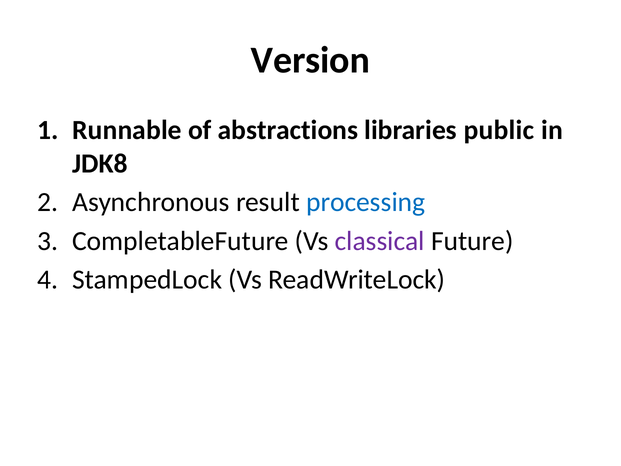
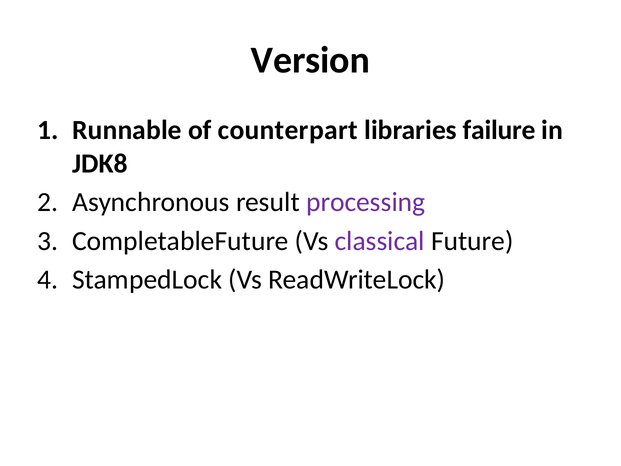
abstractions: abstractions -> counterpart
public: public -> failure
processing colour: blue -> purple
